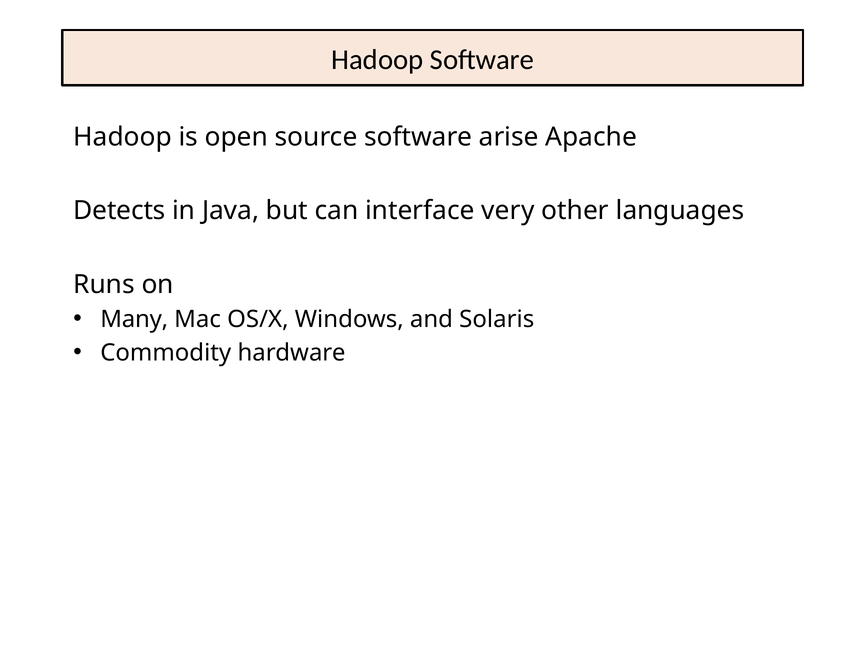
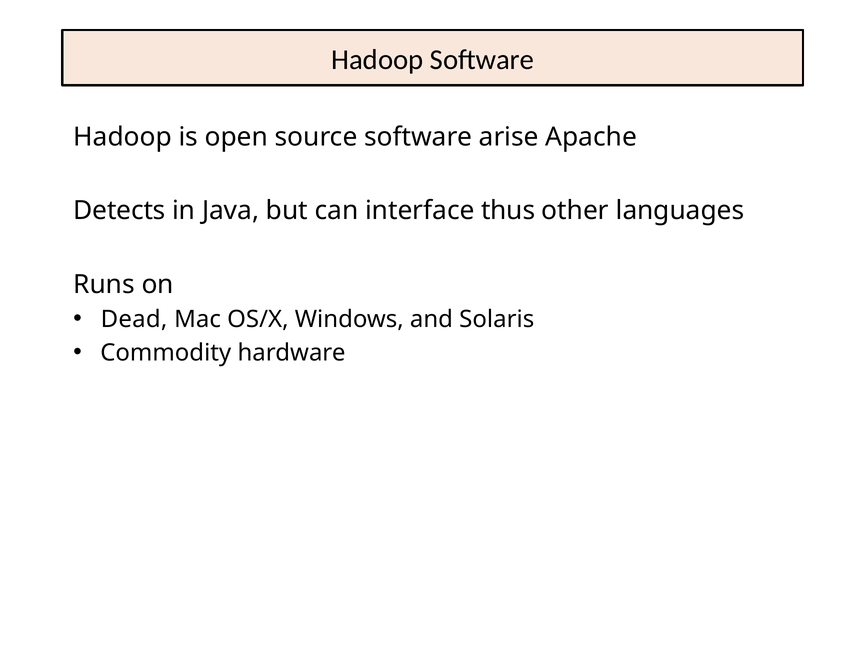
very: very -> thus
Many: Many -> Dead
